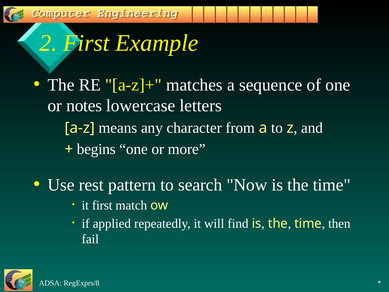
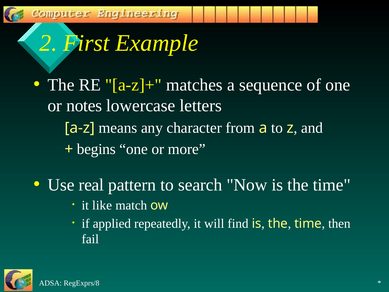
rest: rest -> real
it first: first -> like
